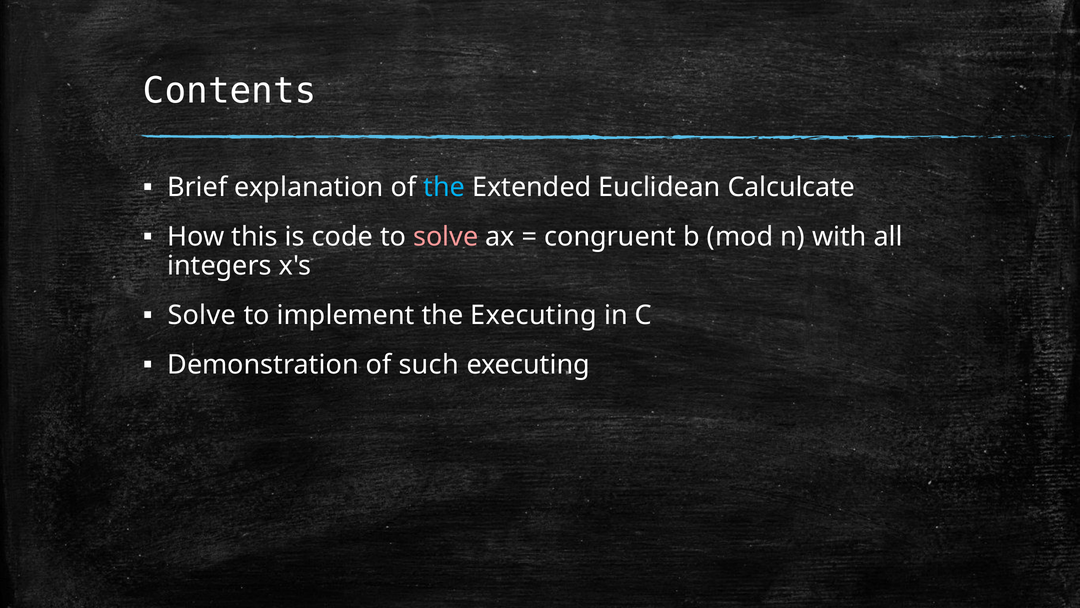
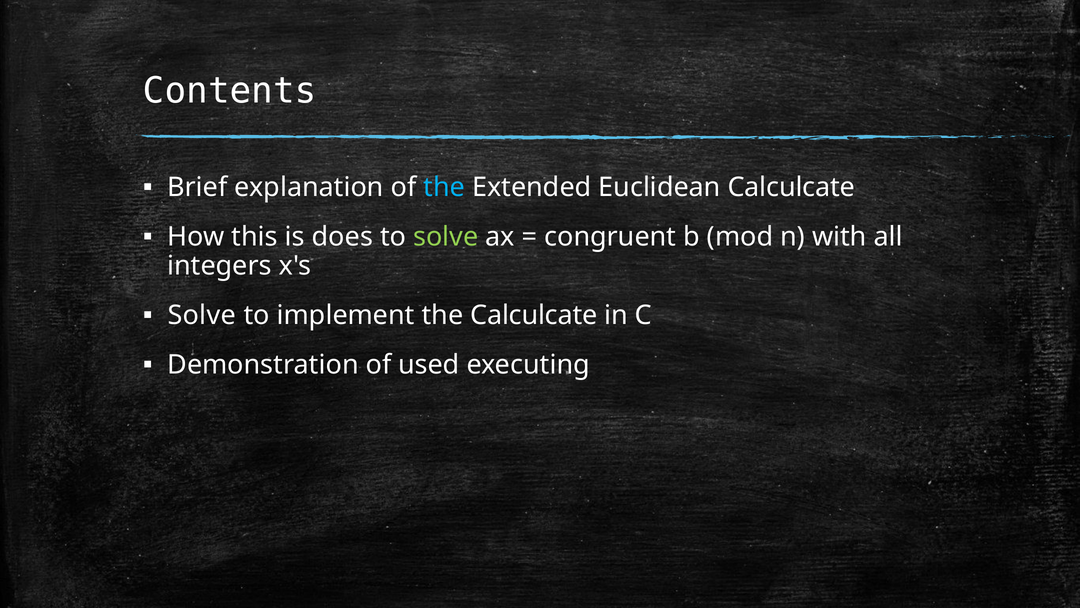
code: code -> does
solve at (446, 237) colour: pink -> light green
the Executing: Executing -> Calculcate
such: such -> used
